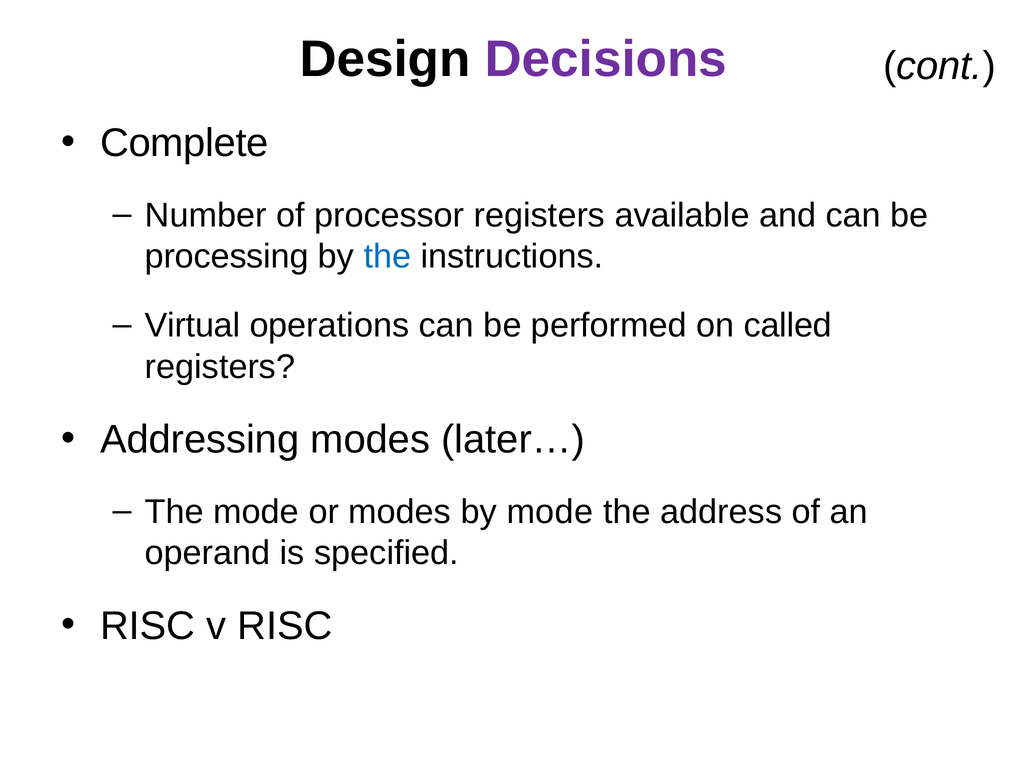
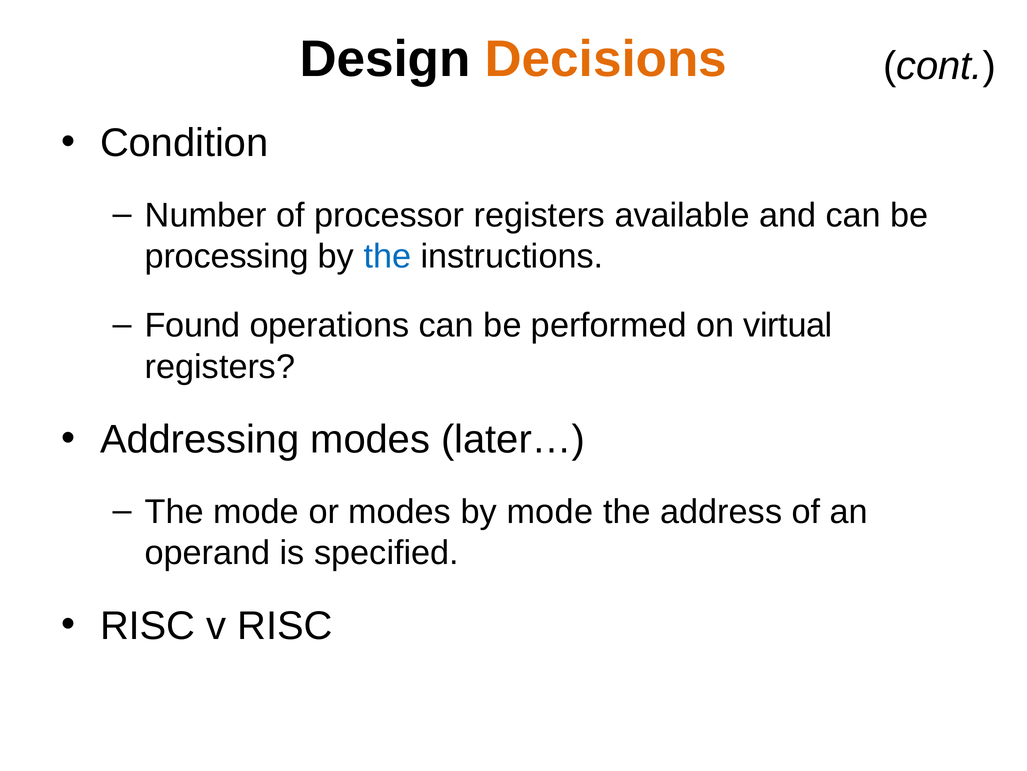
Decisions colour: purple -> orange
Complete: Complete -> Condition
Virtual: Virtual -> Found
called: called -> virtual
